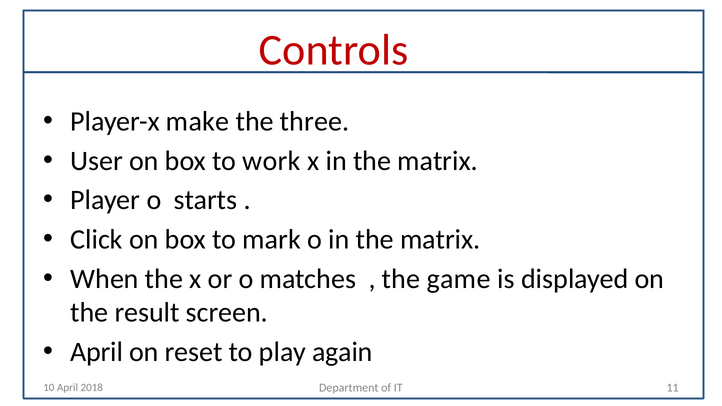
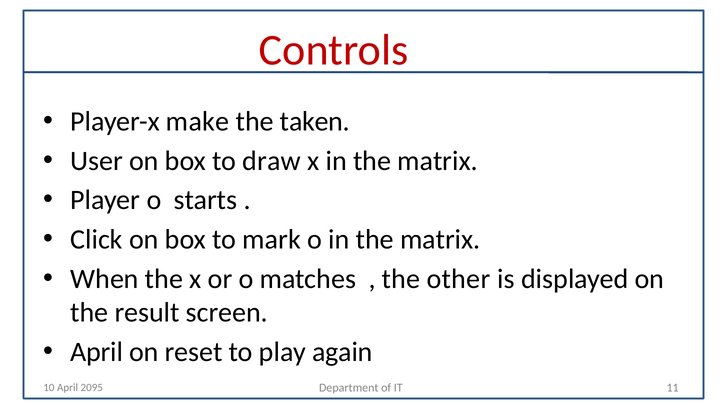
three: three -> taken
work: work -> draw
game: game -> other
2018: 2018 -> 2095
